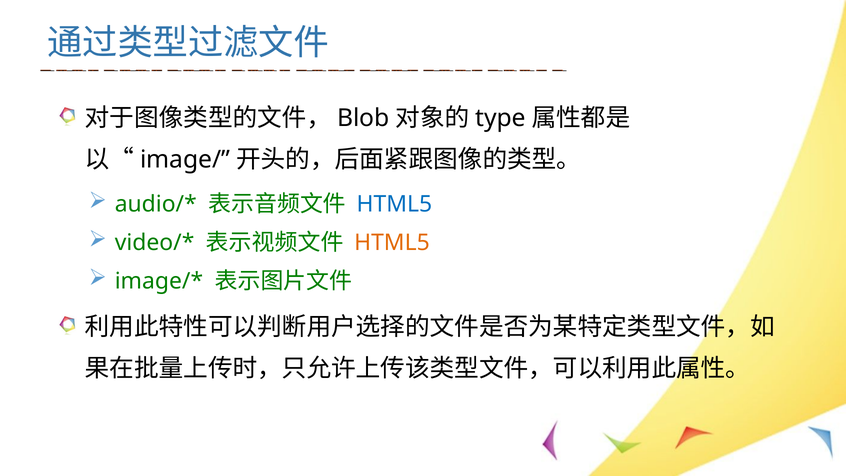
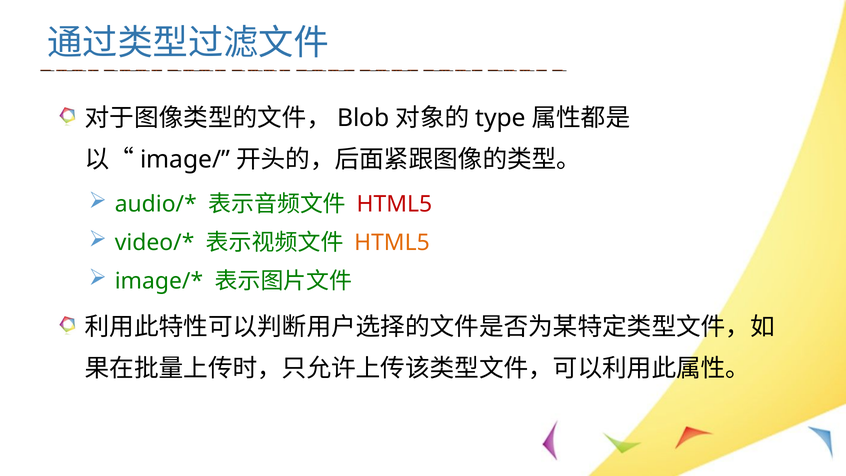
HTML5 at (394, 204) colour: blue -> red
